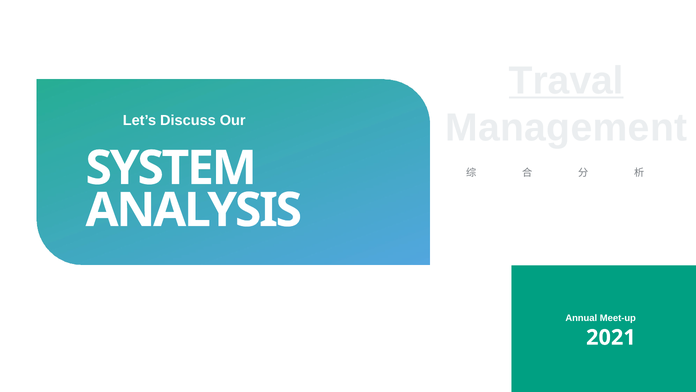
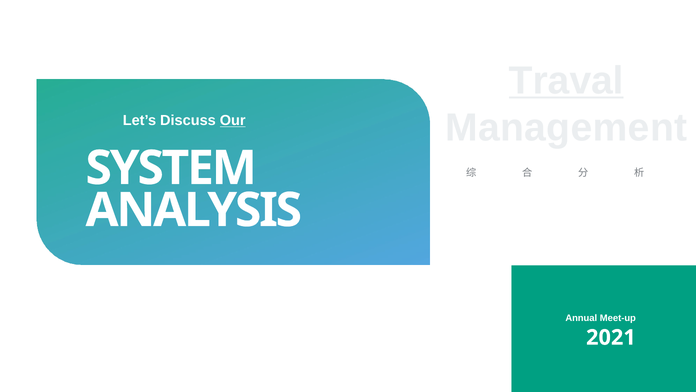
Our underline: none -> present
